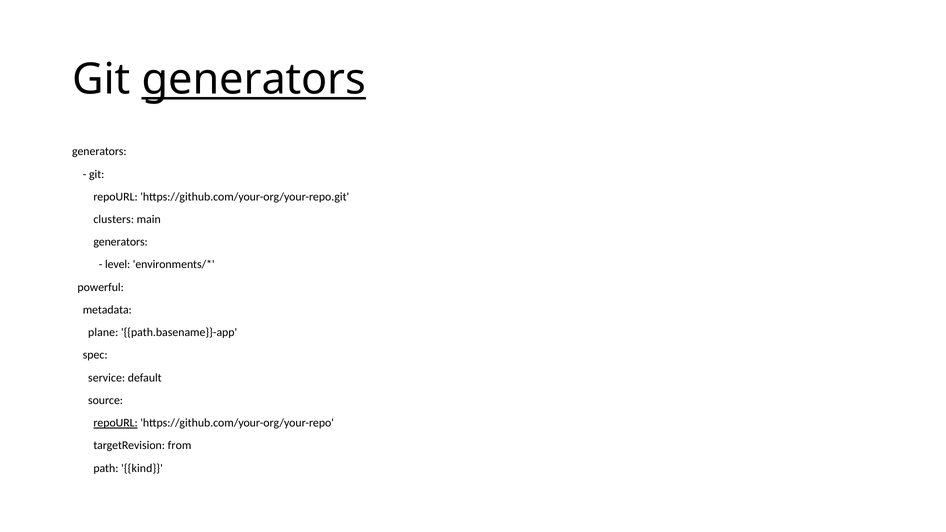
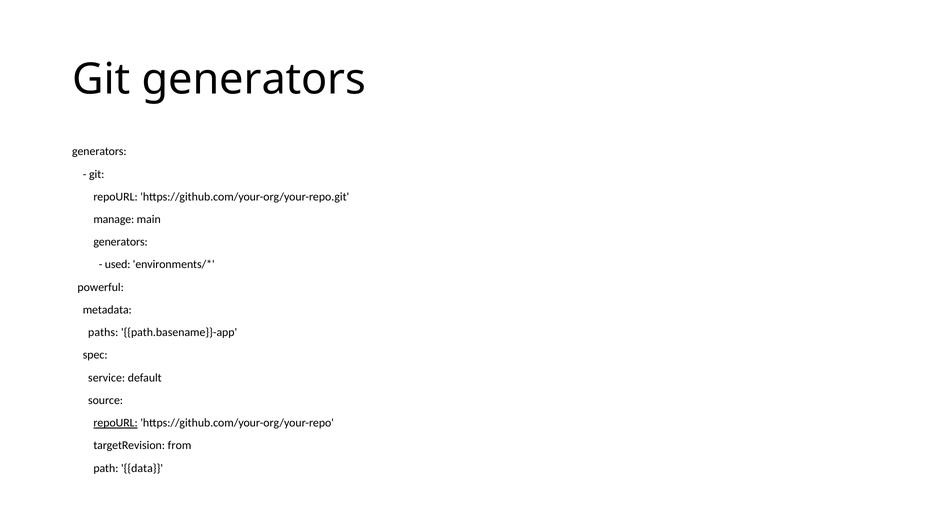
generators at (254, 79) underline: present -> none
clusters: clusters -> manage
level: level -> used
plane: plane -> paths
kind: kind -> data
